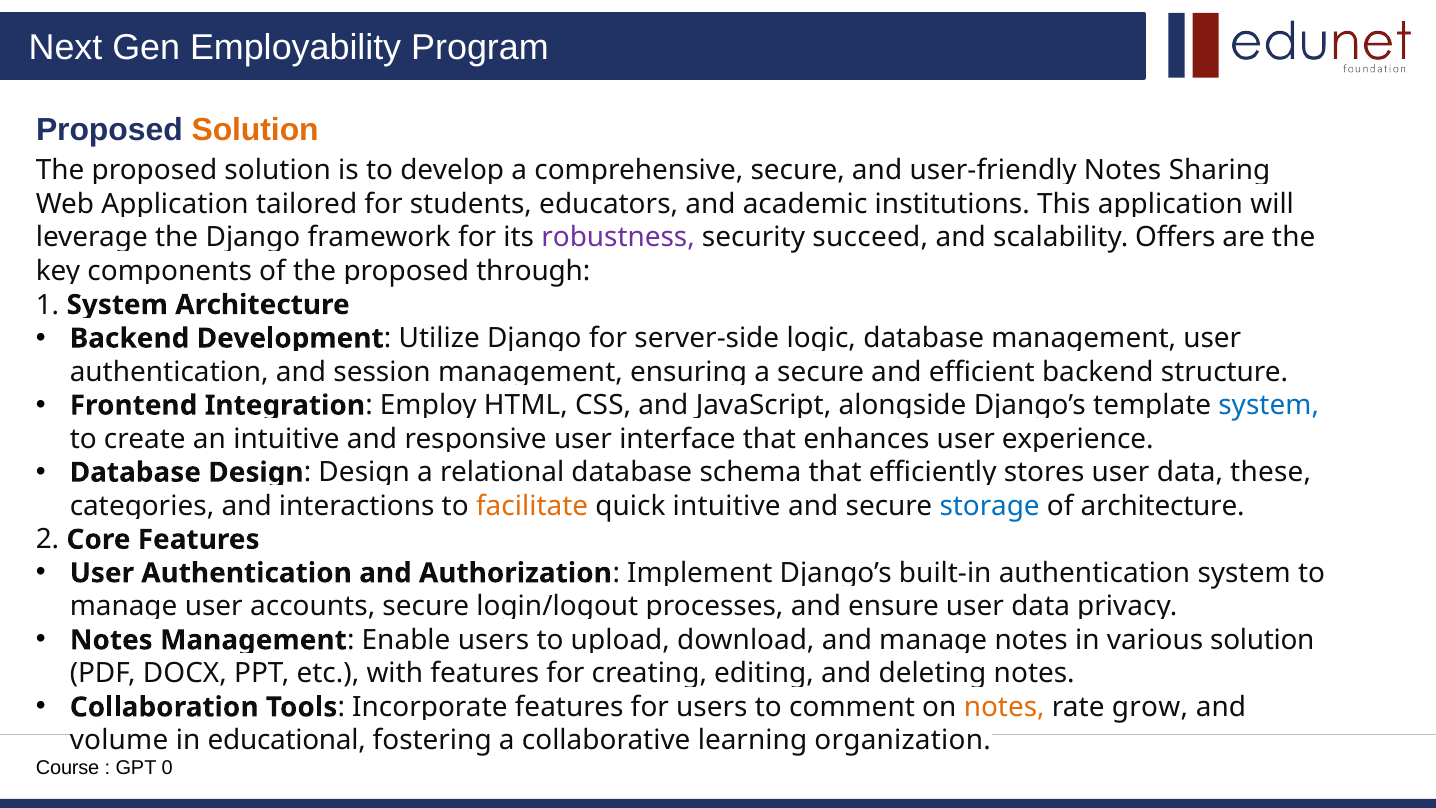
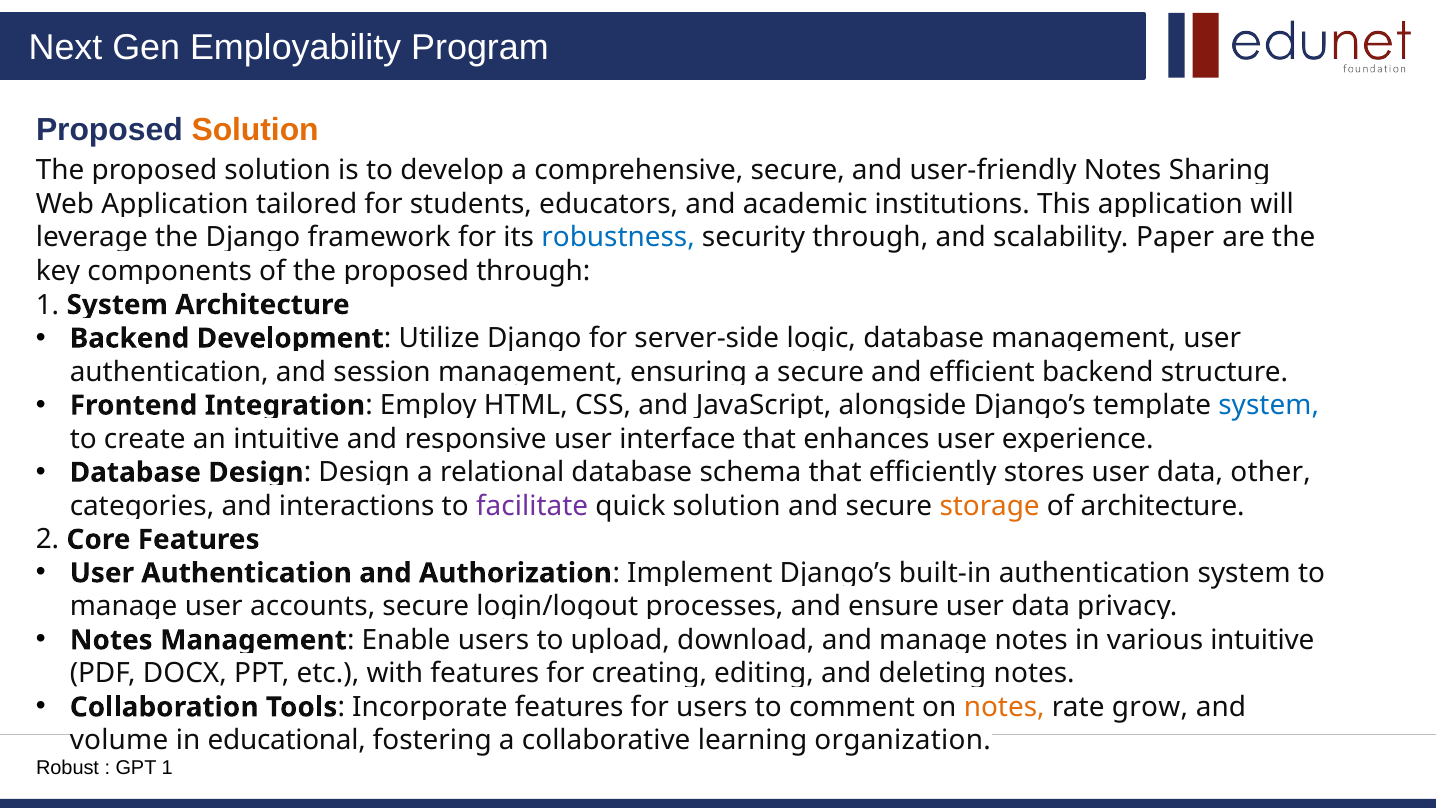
robustness colour: purple -> blue
security succeed: succeed -> through
Offers: Offers -> Paper
these: these -> other
facilitate colour: orange -> purple
quick intuitive: intuitive -> solution
storage colour: blue -> orange
various solution: solution -> intuitive
Course: Course -> Robust
GPT 0: 0 -> 1
